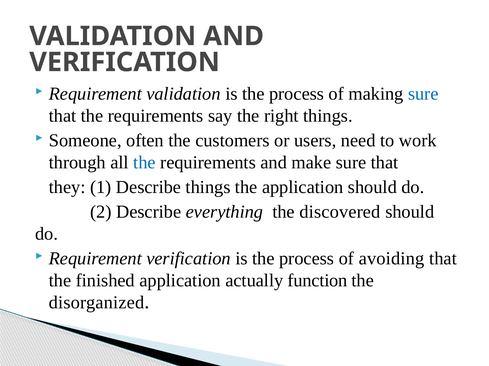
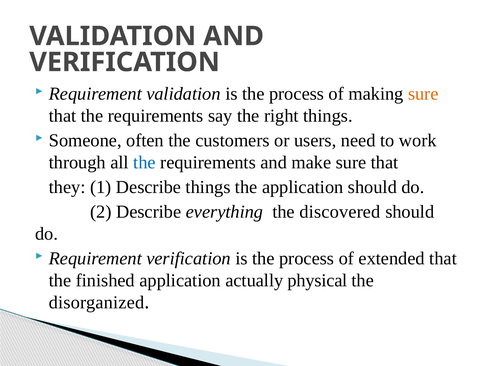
sure at (423, 94) colour: blue -> orange
avoiding: avoiding -> extended
function: function -> physical
